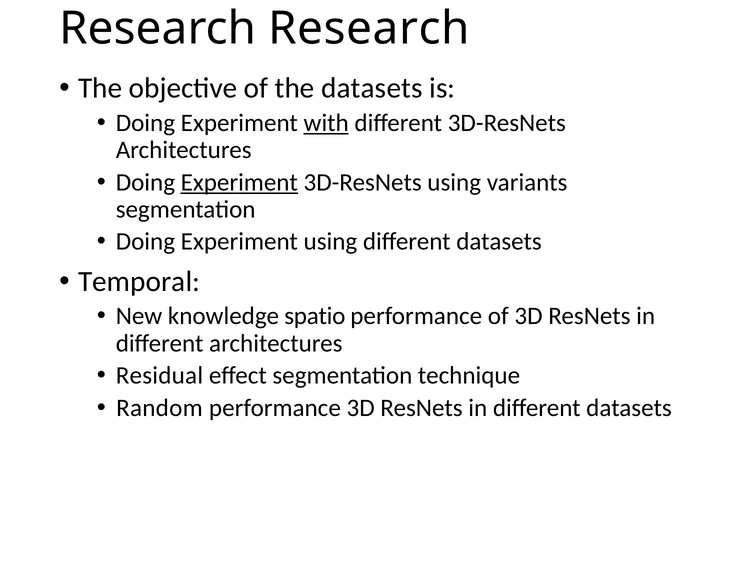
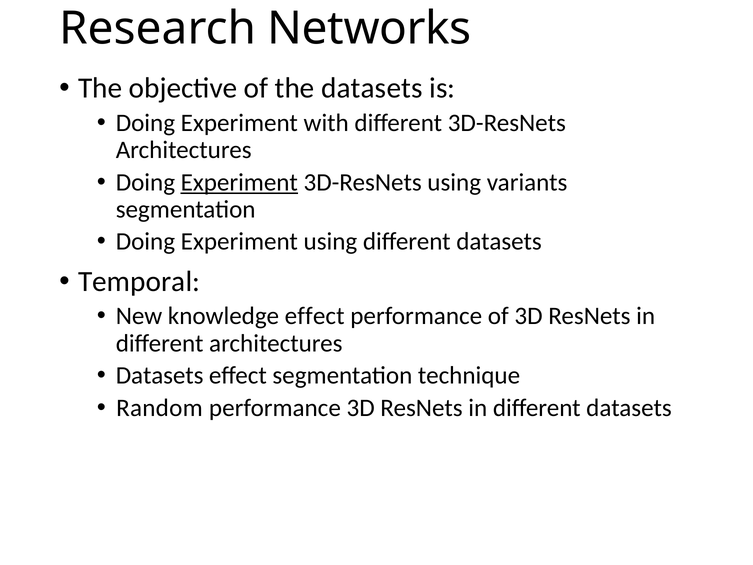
Research Research: Research -> Networks
with underline: present -> none
knowledge spatio: spatio -> effect
Residual at (159, 375): Residual -> Datasets
